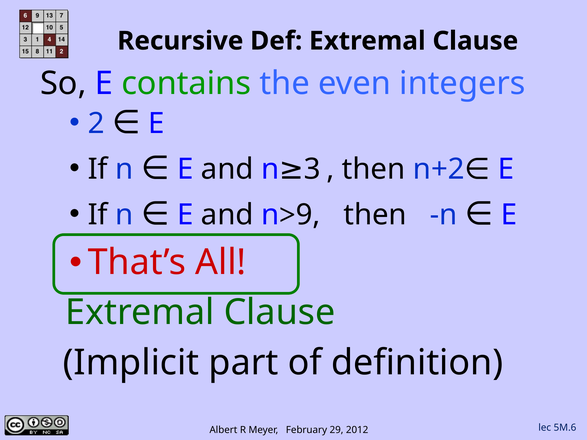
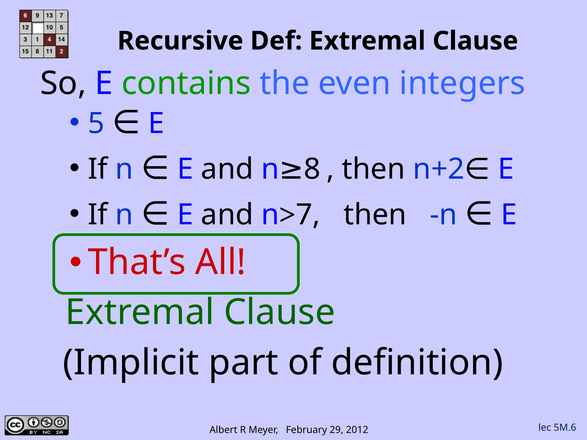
2: 2 -> 5
3: 3 -> 8
9: 9 -> 7
